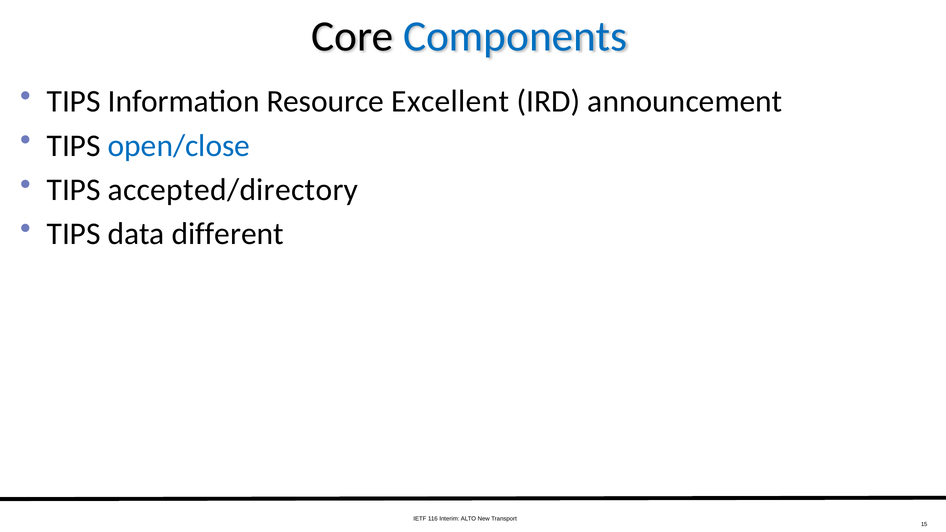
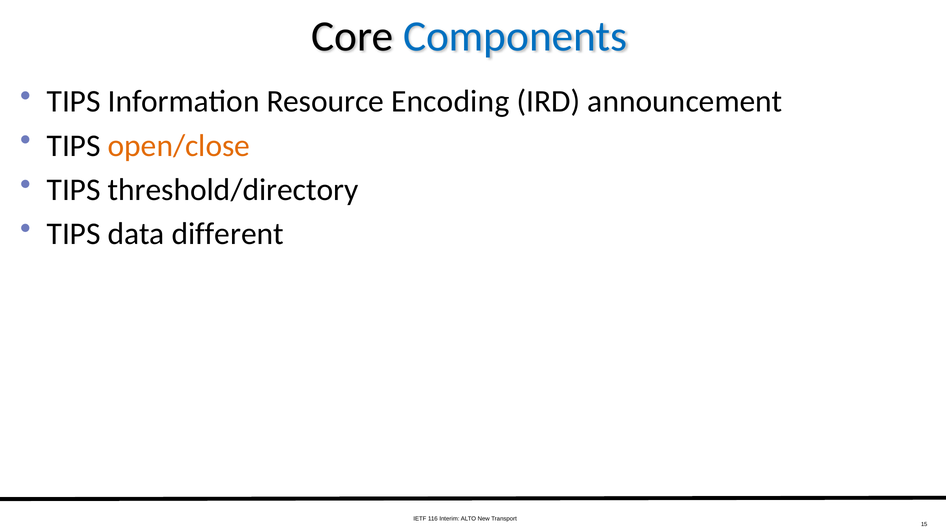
Excellent: Excellent -> Encoding
open/close colour: blue -> orange
accepted/directory: accepted/directory -> threshold/directory
